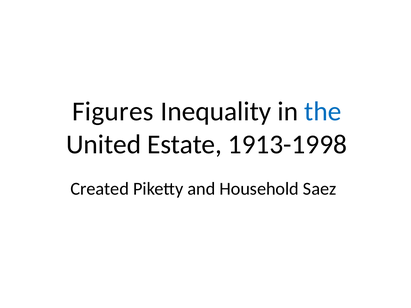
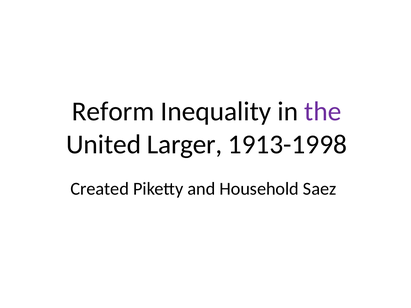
Figures: Figures -> Reform
the colour: blue -> purple
Estate: Estate -> Larger
